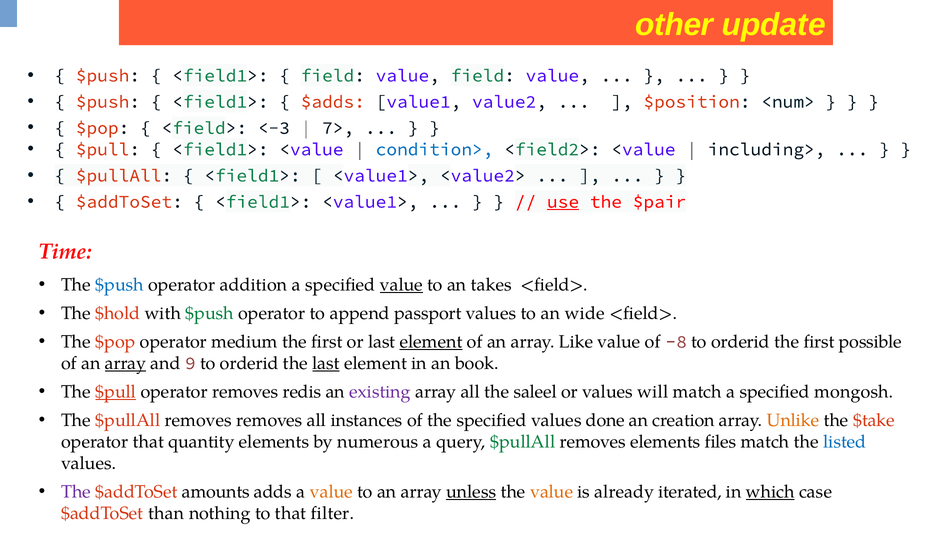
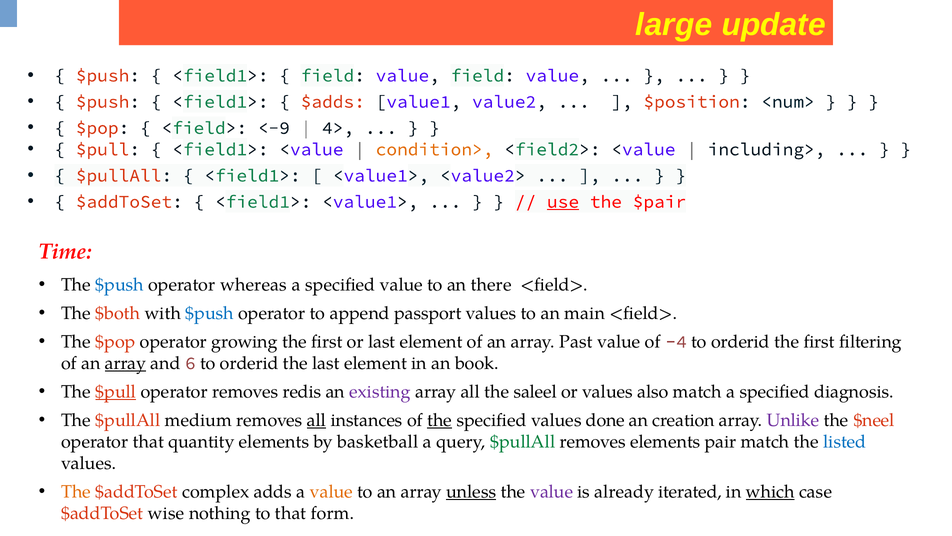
other: other -> large
<-3: <-3 -> <-9
7>: 7> -> 4>
condition> colour: blue -> orange
addition: addition -> whereas
value at (401, 284) underline: present -> none
takes: takes -> there
$hold: $hold -> $both
$push at (210, 313) colour: green -> blue
wide: wide -> main
medium: medium -> growing
element at (431, 341) underline: present -> none
Like: Like -> Past
-8: -8 -> -4
possible: possible -> filtering
9: 9 -> 6
last at (326, 363) underline: present -> none
will: will -> also
mongosh: mongosh -> diagnosis
The $pullAll removes: removes -> medium
all at (317, 420) underline: none -> present
the at (440, 420) underline: none -> present
Unlike colour: orange -> purple
$take: $take -> $neel
numerous: numerous -> basketball
files: files -> pair
The at (76, 491) colour: purple -> orange
amounts: amounts -> complex
value at (552, 491) colour: orange -> purple
than: than -> wise
filter: filter -> form
